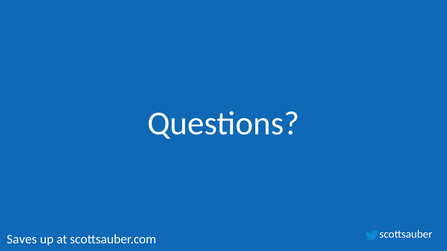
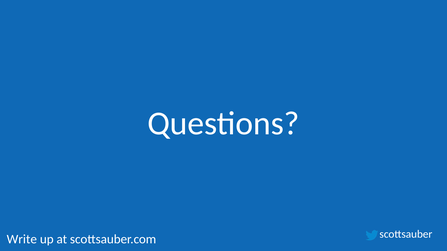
Saves: Saves -> Write
